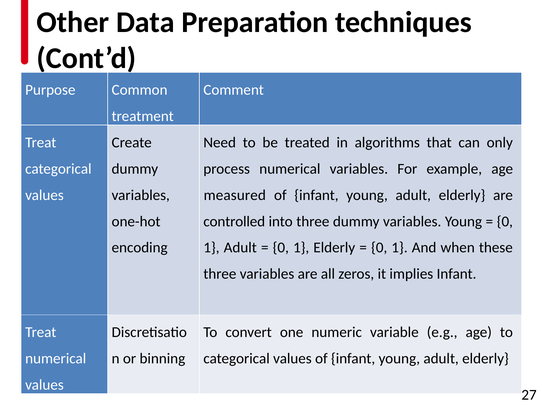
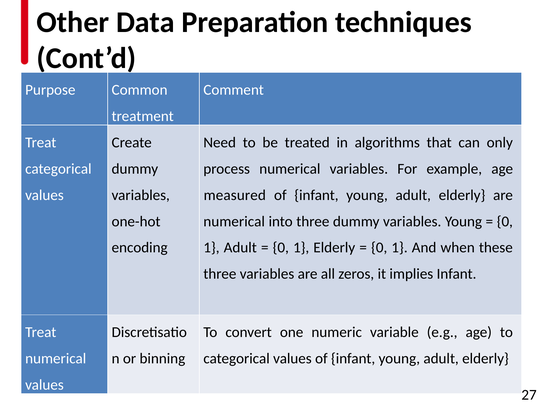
controlled at (234, 222): controlled -> numerical
